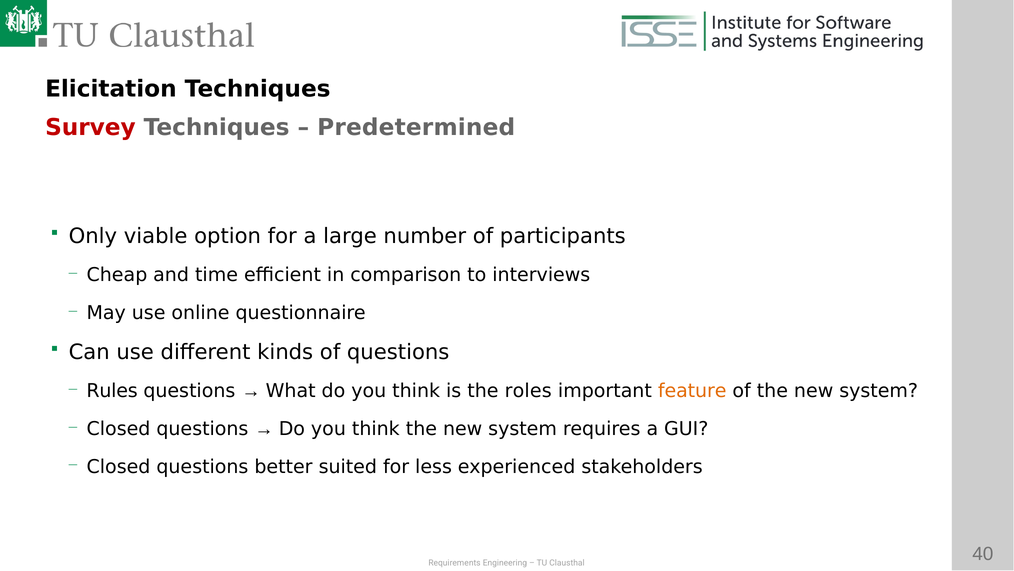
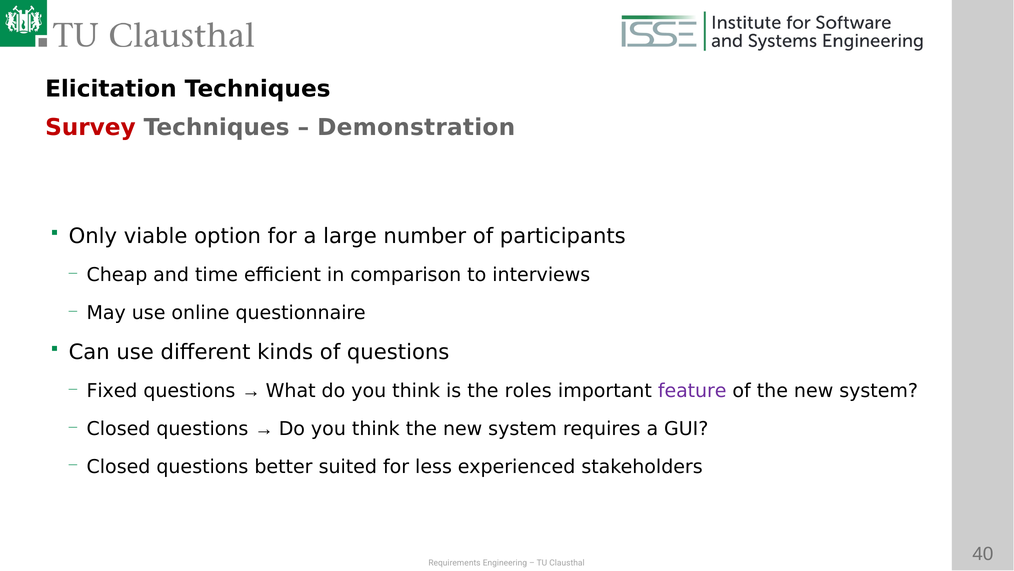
Predetermined: Predetermined -> Demonstration
Rules: Rules -> Fixed
feature colour: orange -> purple
